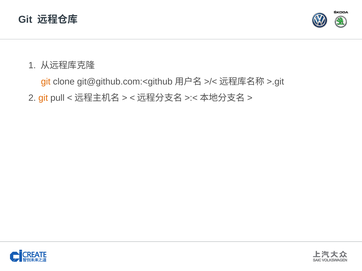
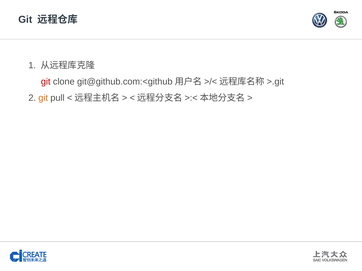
git at (46, 82) colour: orange -> red
